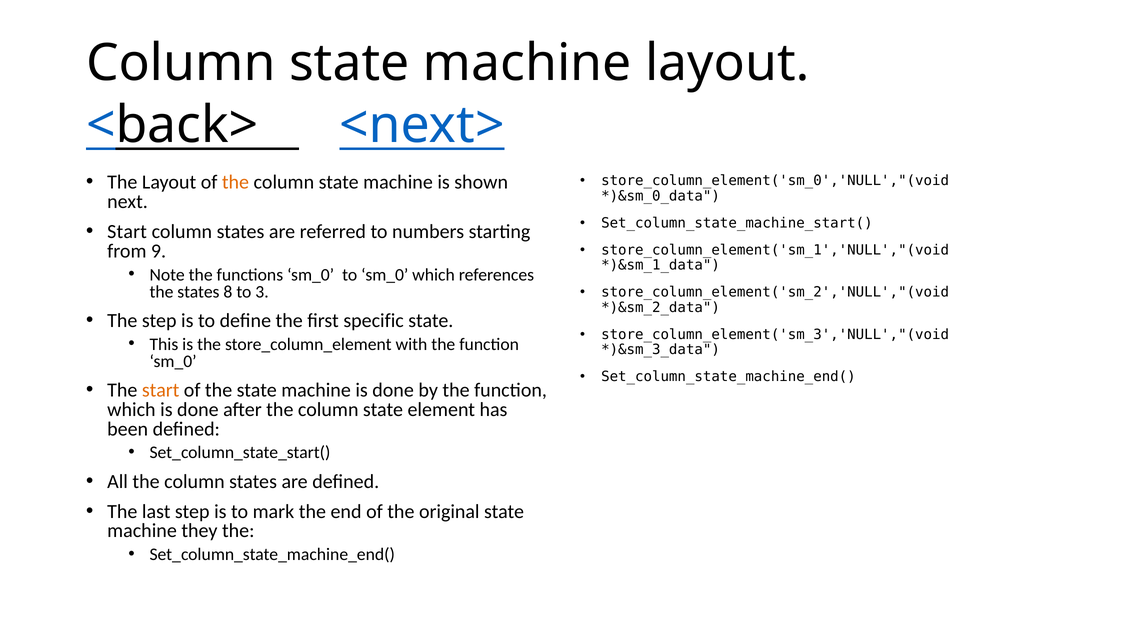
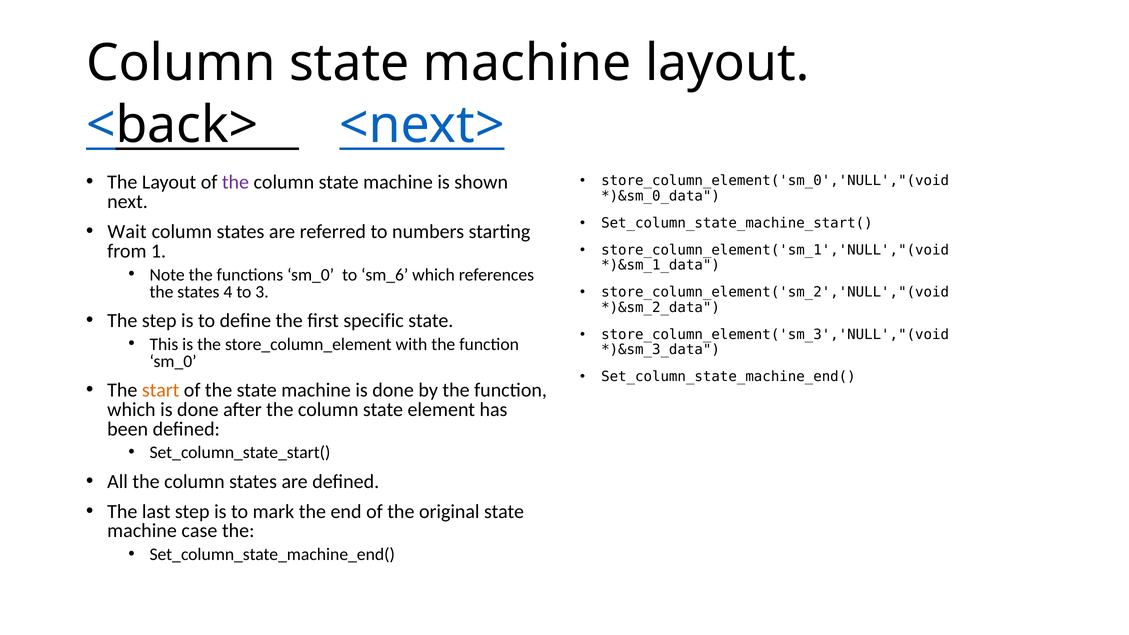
the at (235, 182) colour: orange -> purple
Start at (127, 232): Start -> Wait
9: 9 -> 1
to sm_0: sm_0 -> sm_6
8: 8 -> 4
they: they -> case
